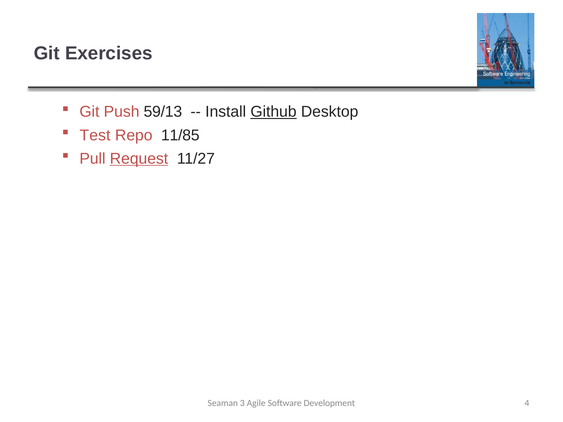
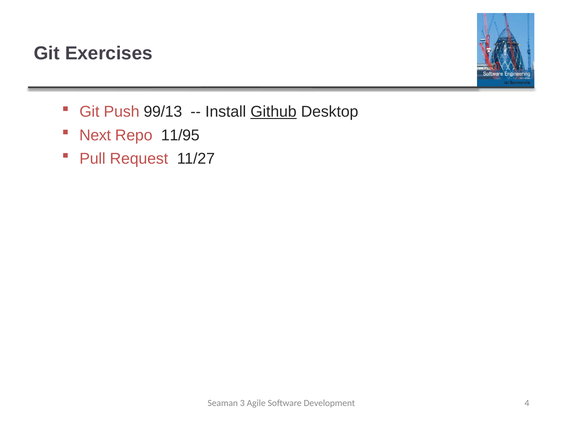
59/13: 59/13 -> 99/13
Test: Test -> Next
11/85: 11/85 -> 11/95
Request underline: present -> none
